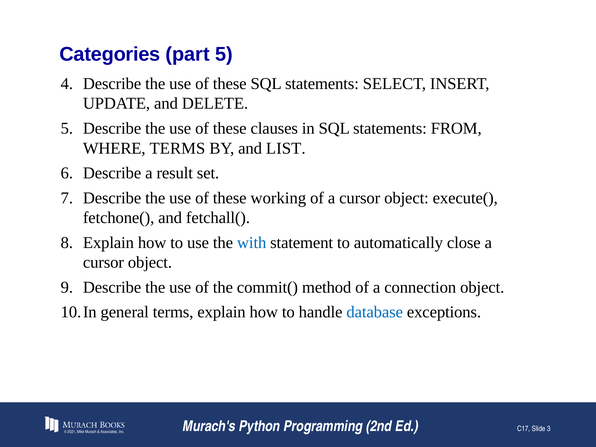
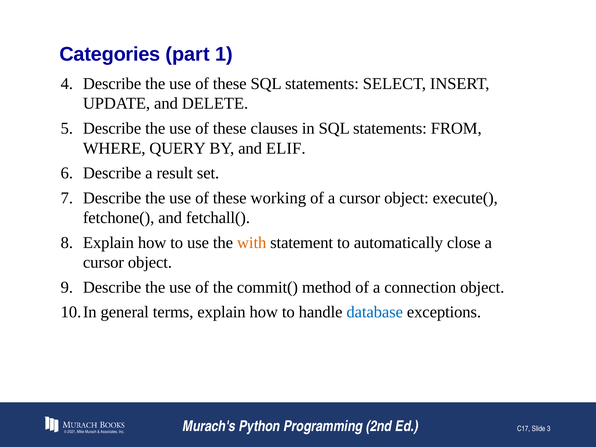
part 5: 5 -> 1
WHERE TERMS: TERMS -> QUERY
LIST: LIST -> ELIF
with colour: blue -> orange
